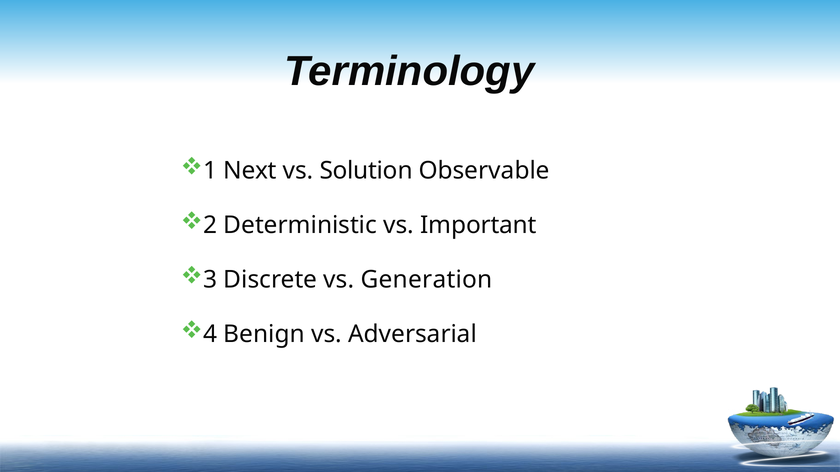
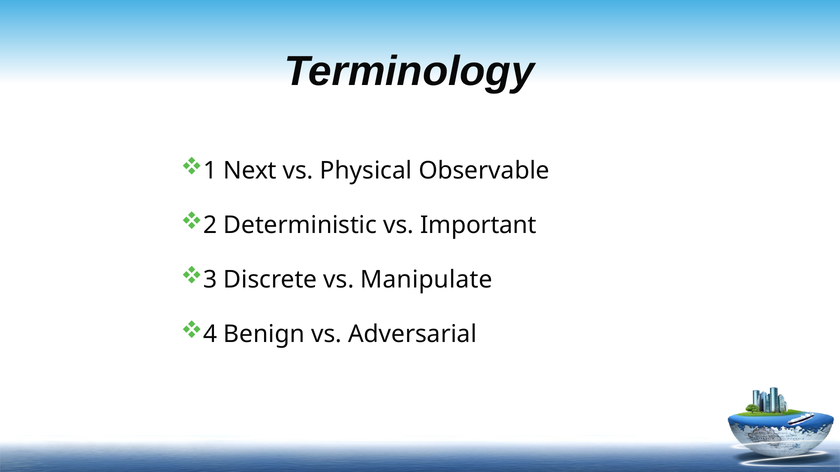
Solution: Solution -> Physical
Generation: Generation -> Manipulate
